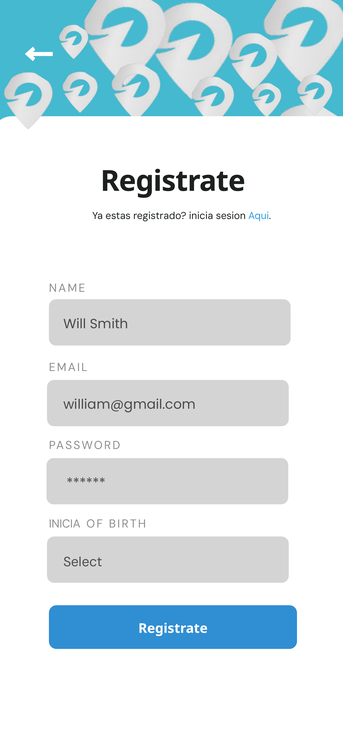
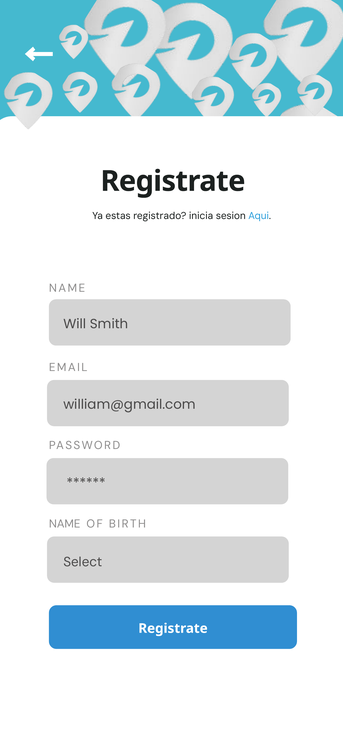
INICIA at (65, 523): INICIA -> NAME
